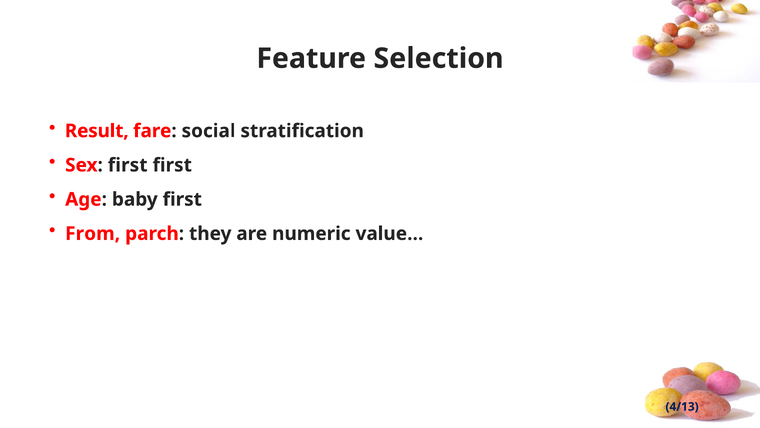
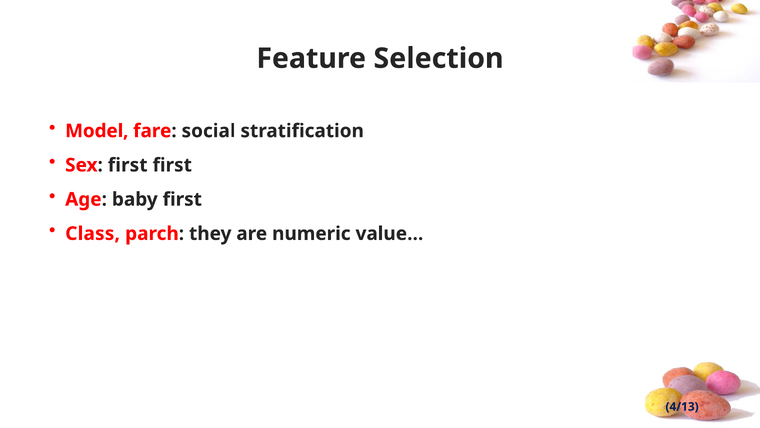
Result: Result -> Model
From: From -> Class
